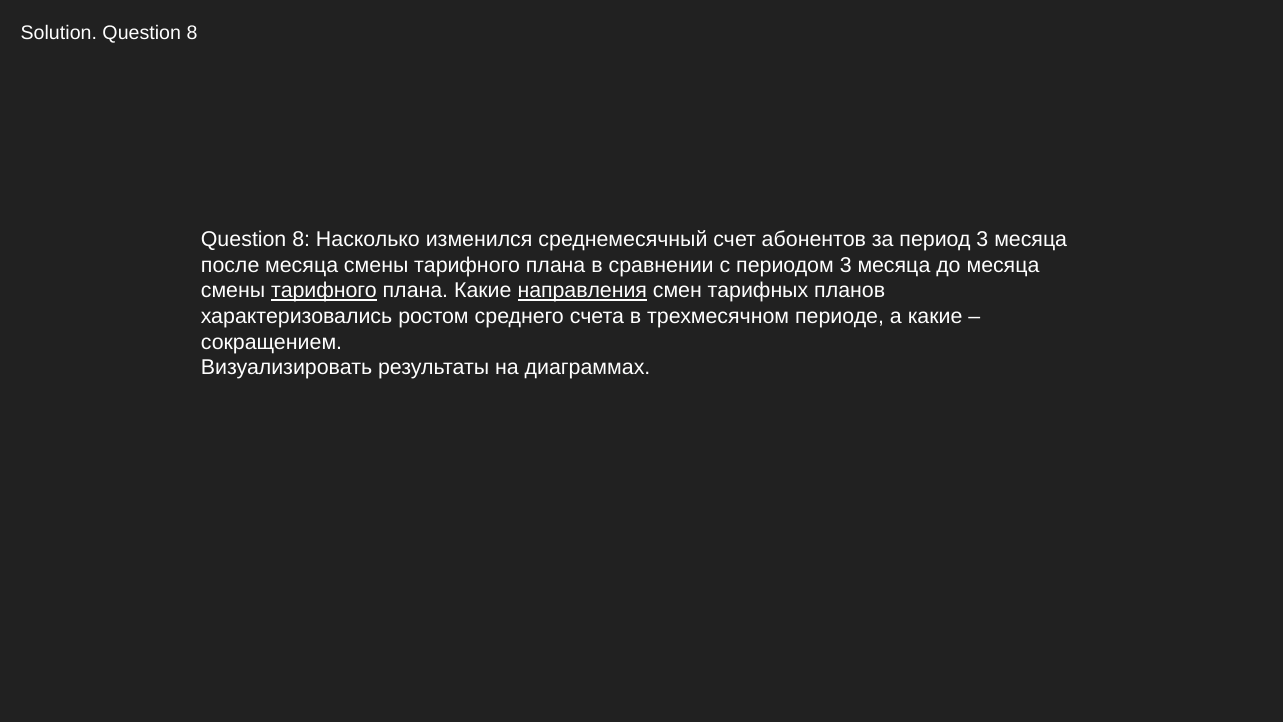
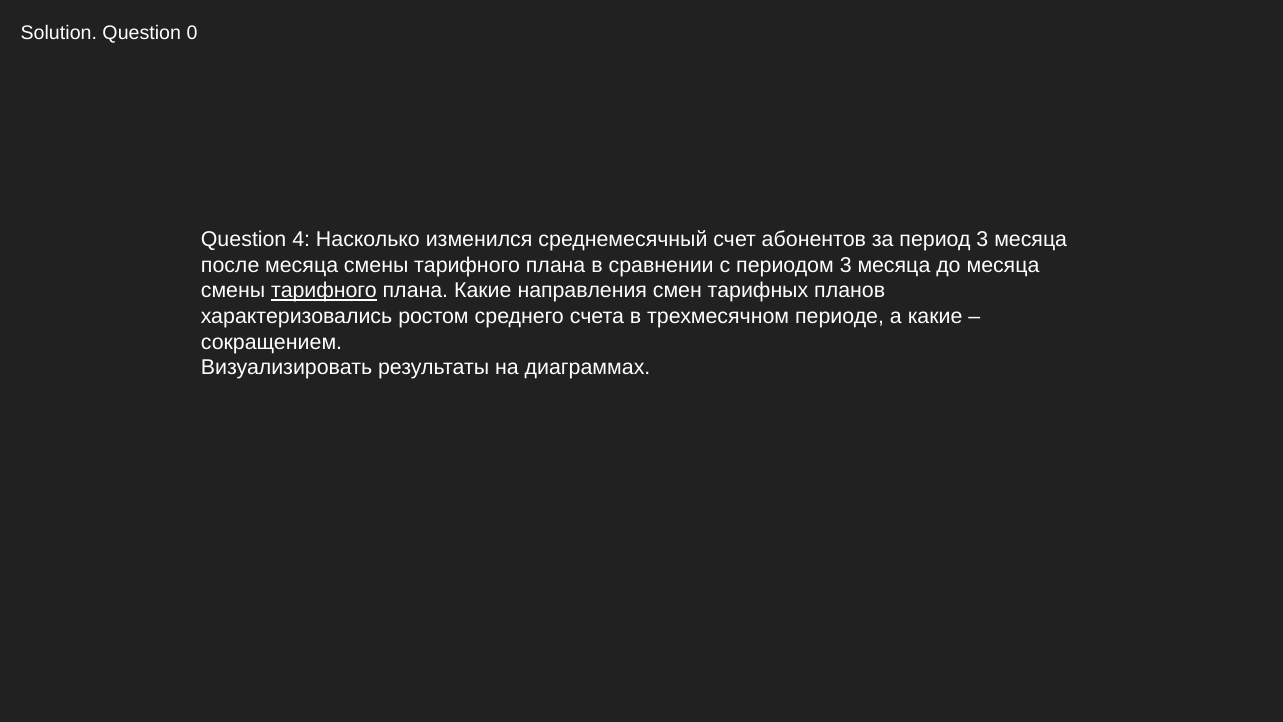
Solution Question 8: 8 -> 0
8 at (301, 239): 8 -> 4
направления underline: present -> none
